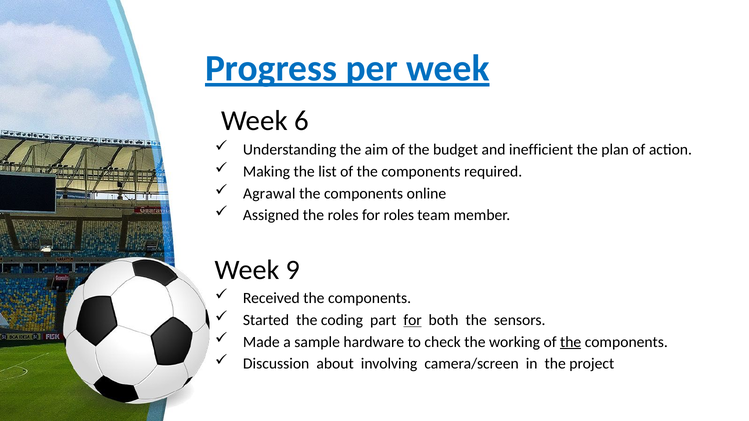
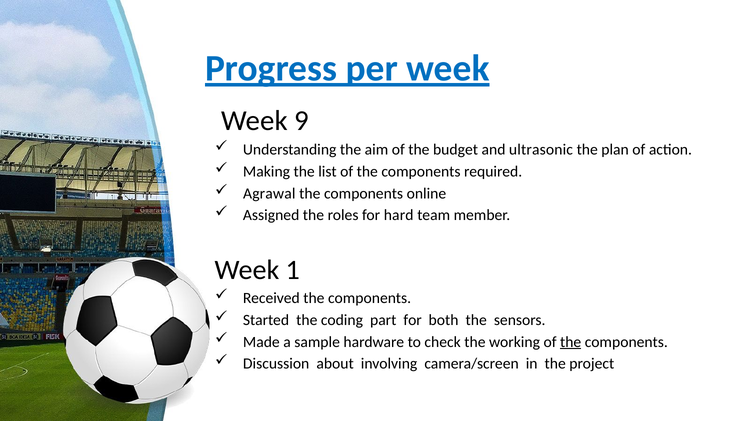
6: 6 -> 9
inefficient: inefficient -> ultrasonic
for roles: roles -> hard
9: 9 -> 1
for at (413, 320) underline: present -> none
